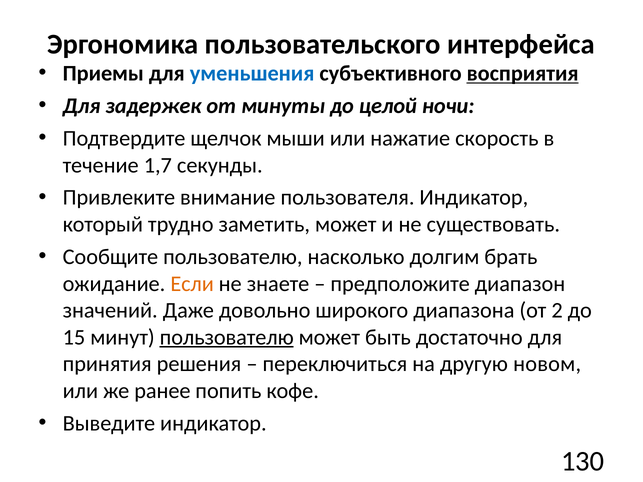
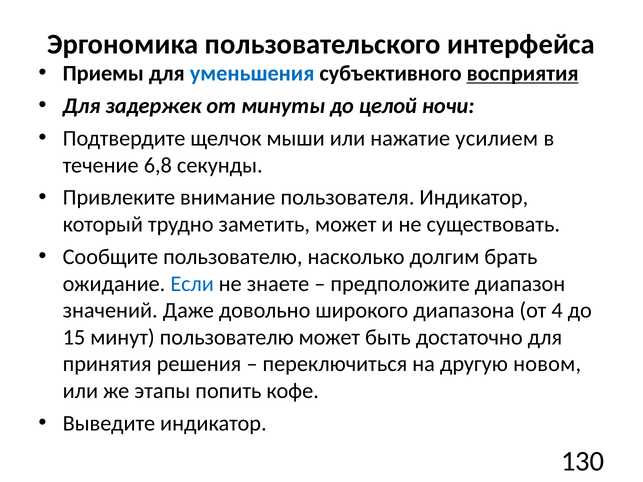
скорость: скорость -> усилием
1,7: 1,7 -> 6,8
Если colour: orange -> blue
2: 2 -> 4
пользователю at (227, 337) underline: present -> none
ранее: ранее -> этапы
